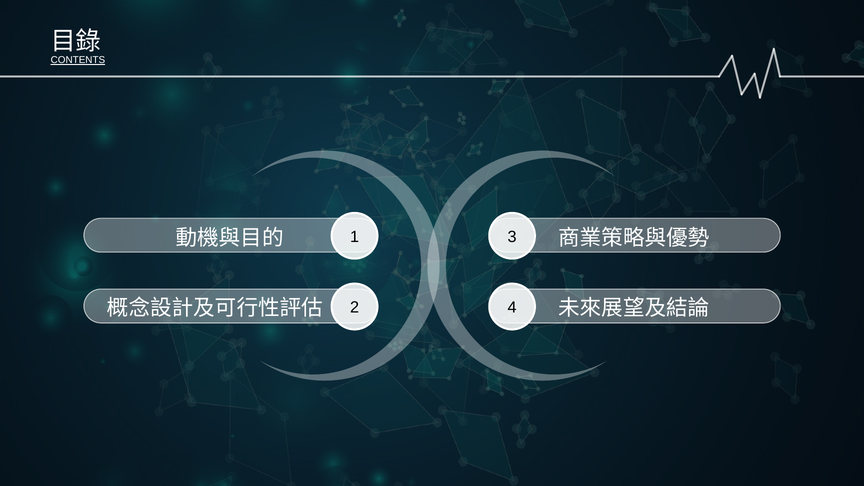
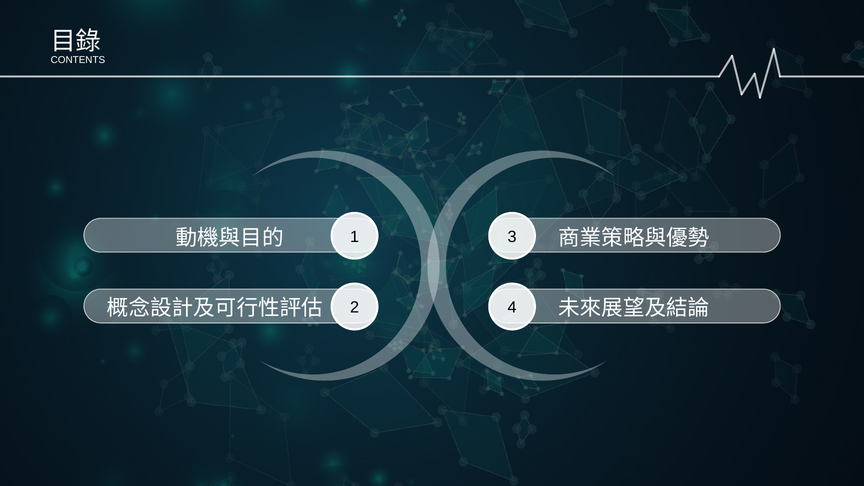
CONTENTS underline: present -> none
